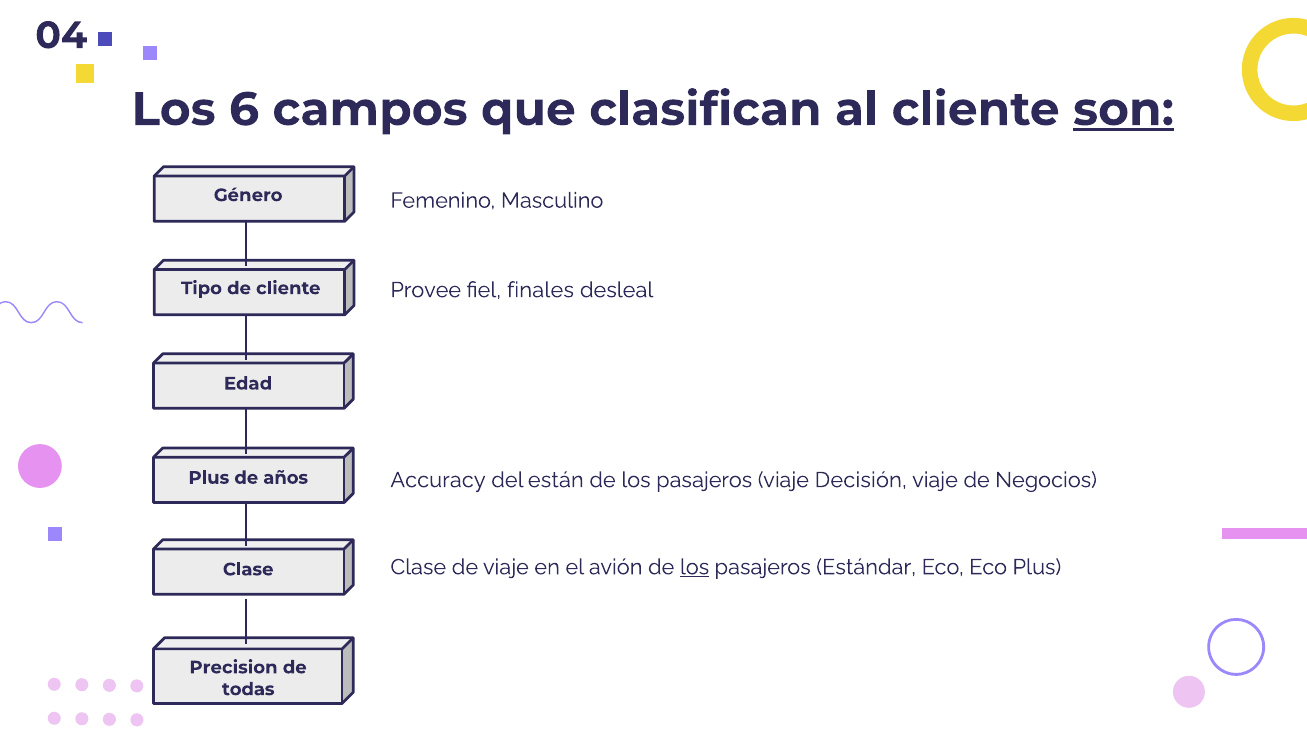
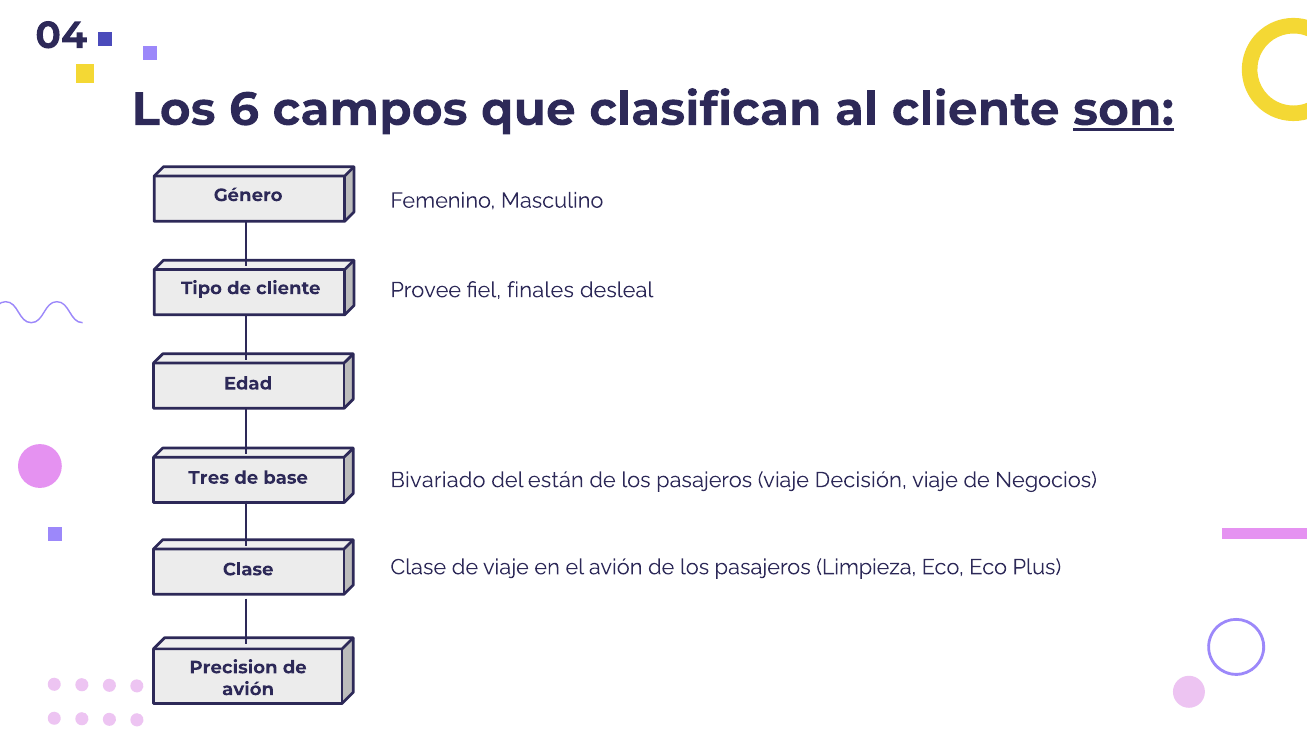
Accuracy: Accuracy -> Bivariado
Plus at (209, 478): Plus -> Tres
años: años -> base
los at (695, 567) underline: present -> none
Estándar: Estándar -> Limpieza
todas at (248, 689): todas -> avión
